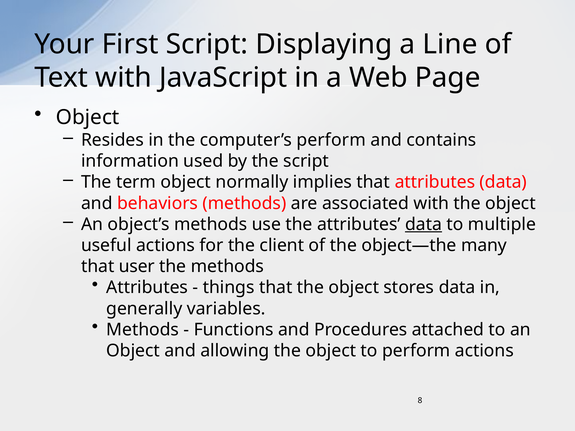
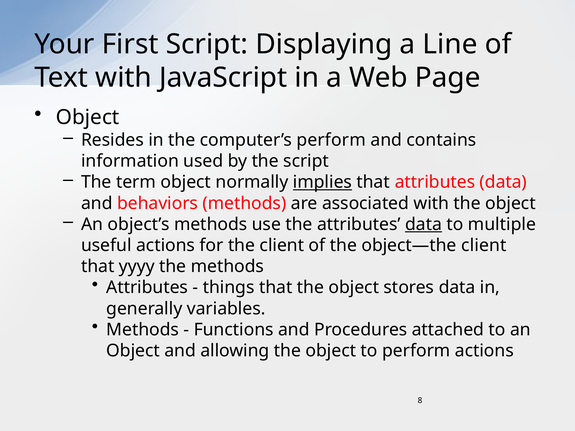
implies underline: none -> present
object—the many: many -> client
user: user -> yyyy
